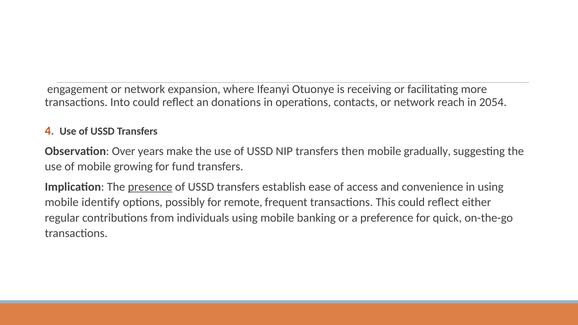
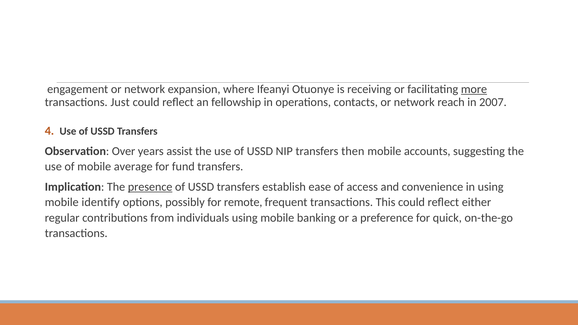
more underline: none -> present
Into: Into -> Just
donations: donations -> fellowship
2054: 2054 -> 2007
make: make -> assist
gradually: gradually -> accounts
growing: growing -> average
